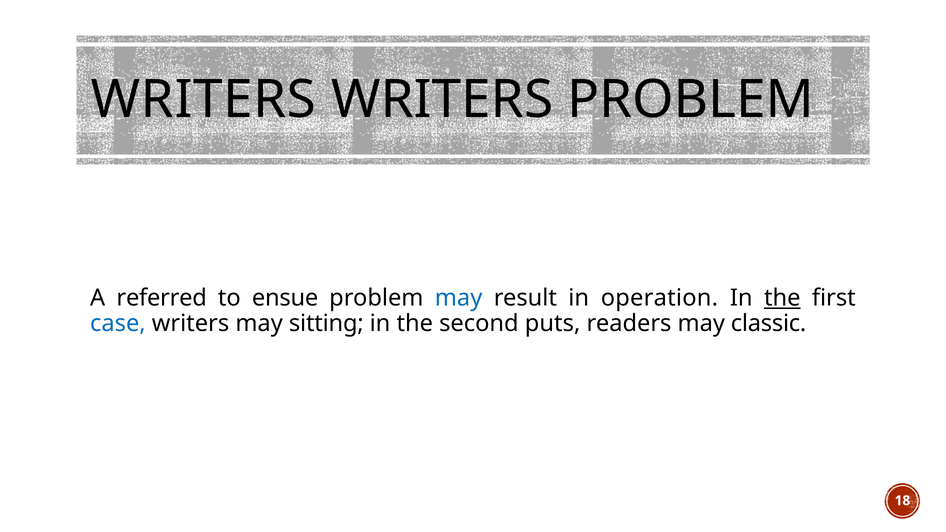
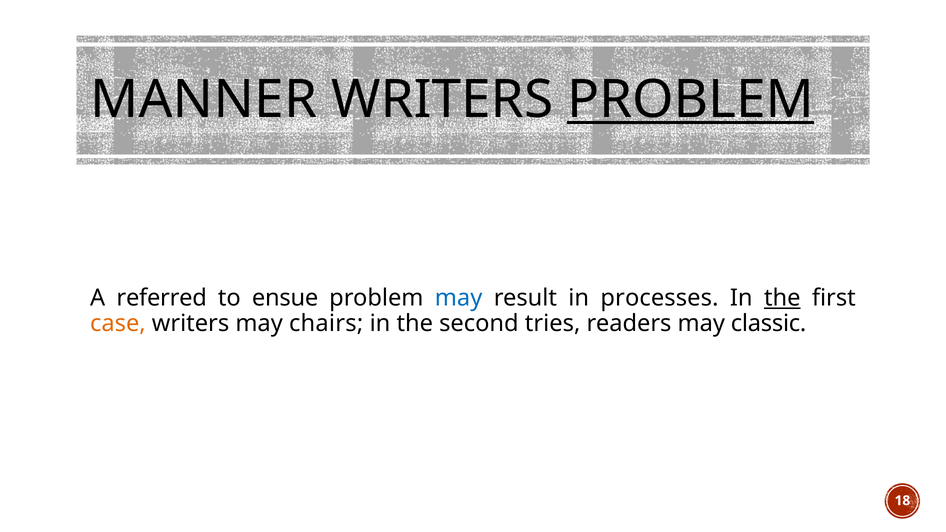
WRITERS at (204, 100): WRITERS -> MANNER
PROBLEM at (691, 100) underline: none -> present
operation: operation -> processes
case colour: blue -> orange
sitting: sitting -> chairs
puts: puts -> tries
